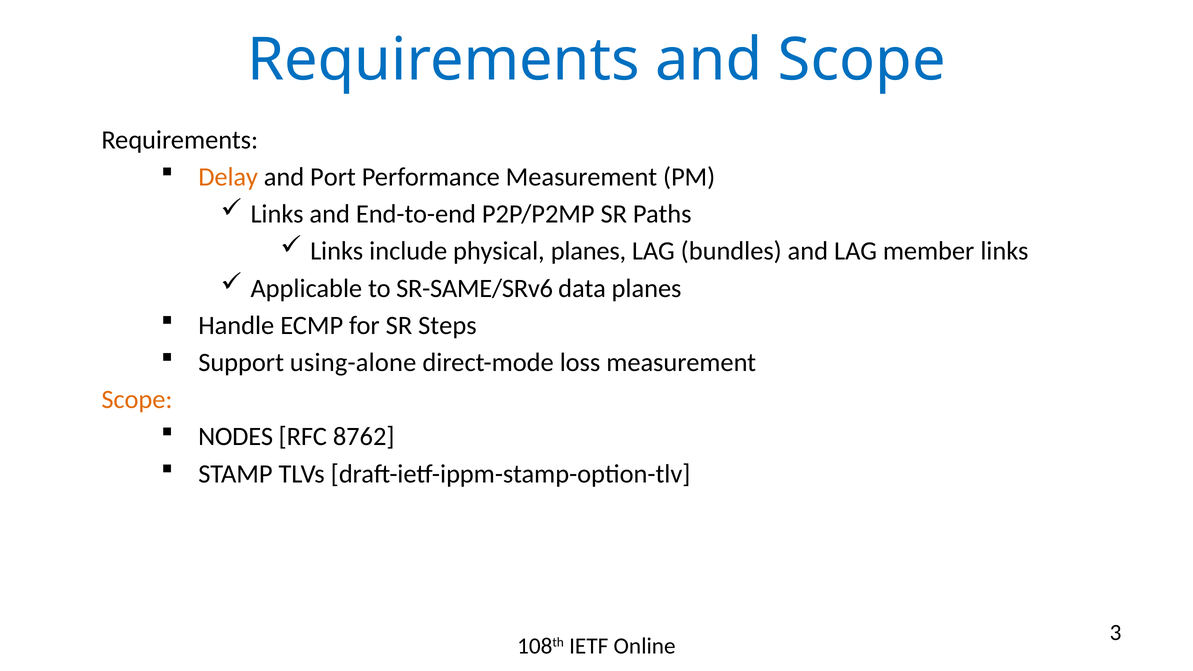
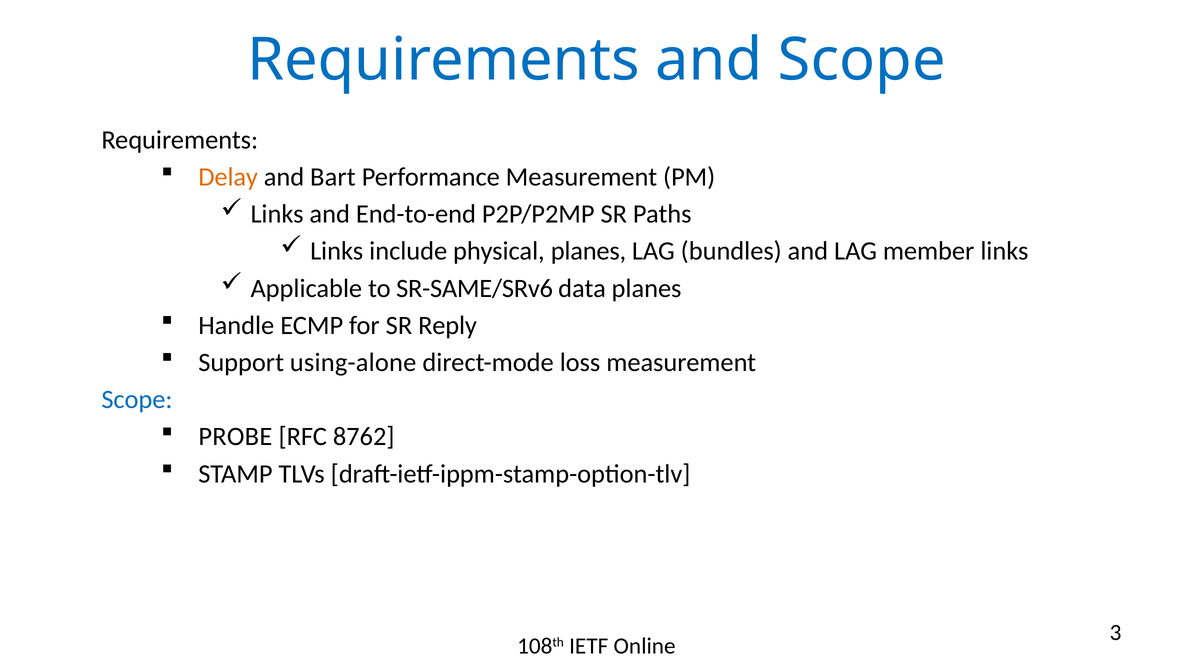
Port: Port -> Bart
Steps: Steps -> Reply
Scope at (137, 400) colour: orange -> blue
NODES: NODES -> PROBE
